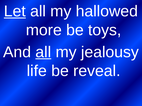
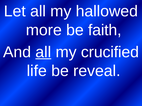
Let underline: present -> none
toys: toys -> faith
jealousy: jealousy -> crucified
